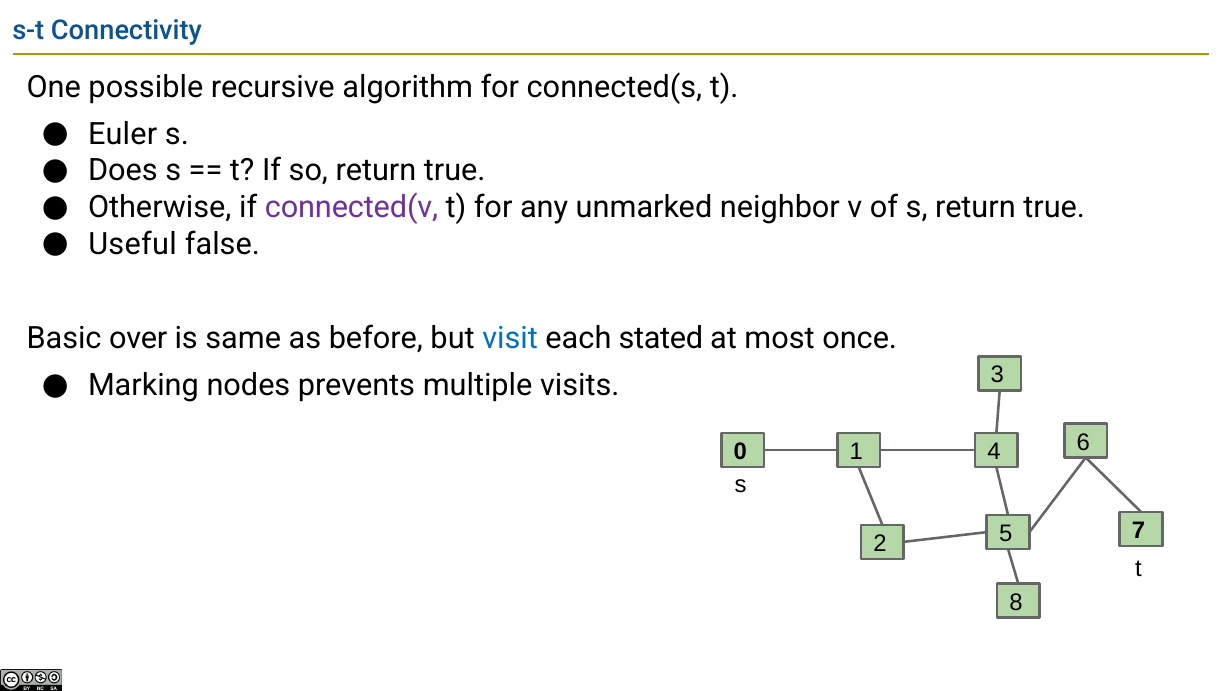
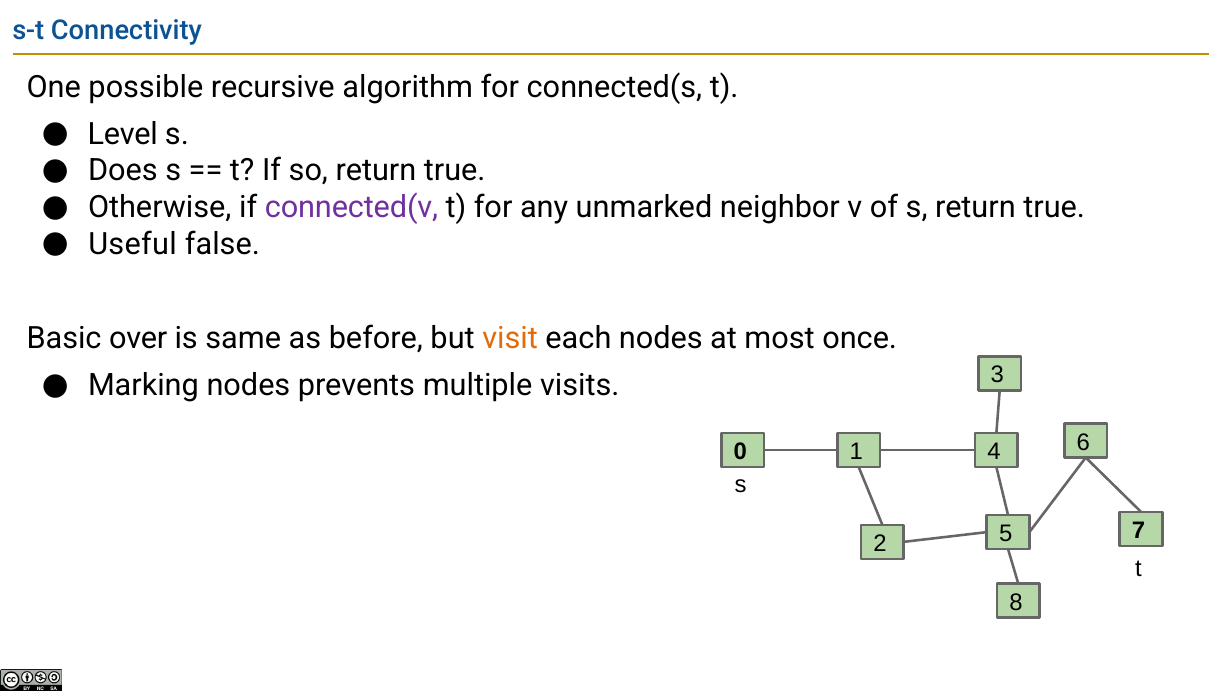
Euler: Euler -> Level
visit colour: blue -> orange
each stated: stated -> nodes
